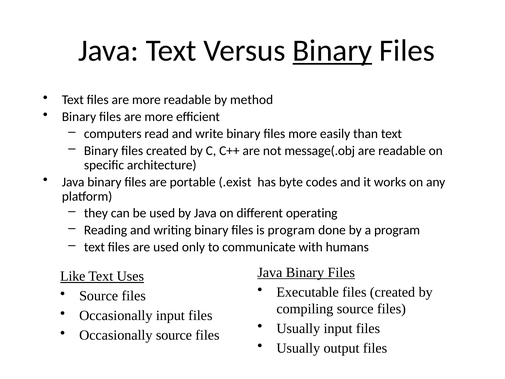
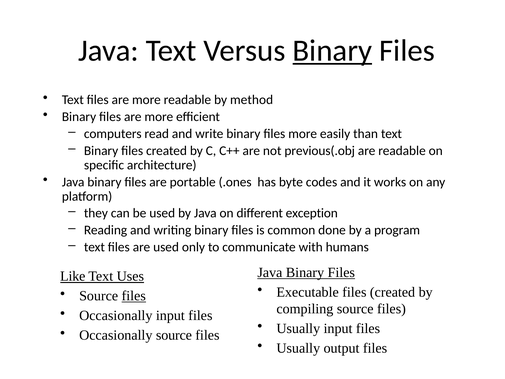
message(.obj: message(.obj -> previous(.obj
.exist: .exist -> .ones
operating: operating -> exception
is program: program -> common
files at (134, 296) underline: none -> present
